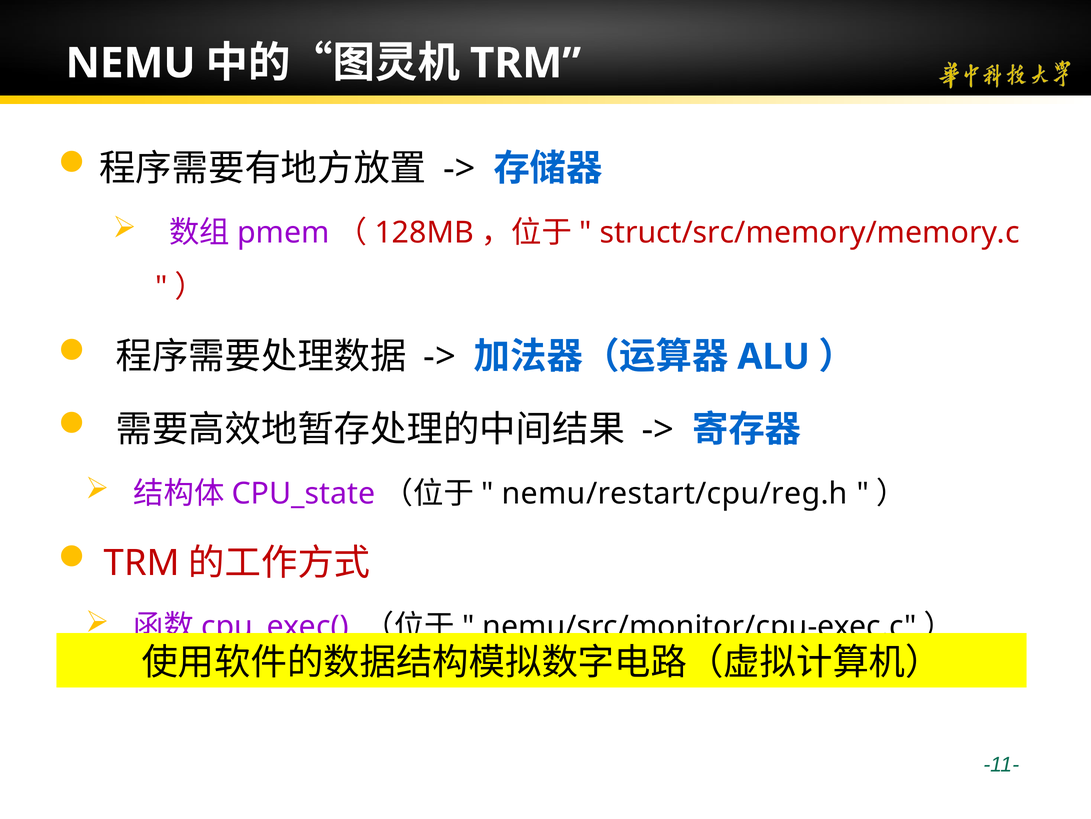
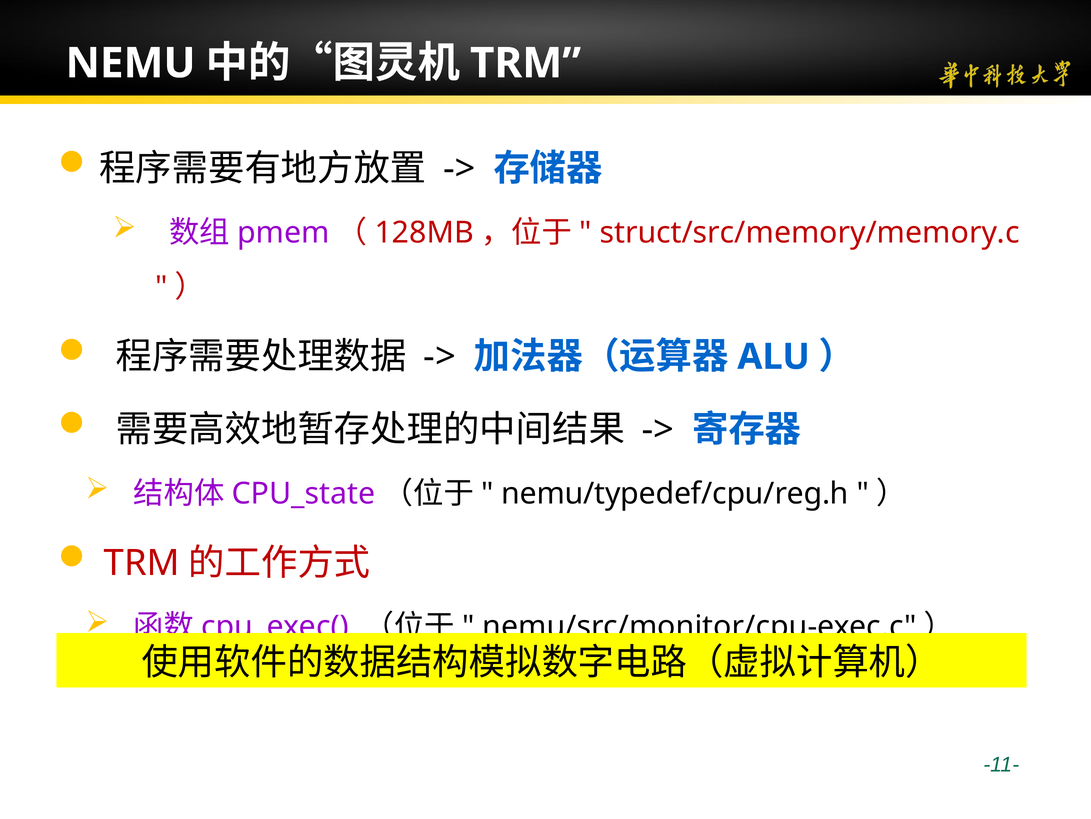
nemu/restart/cpu/reg.h: nemu/restart/cpu/reg.h -> nemu/typedef/cpu/reg.h
